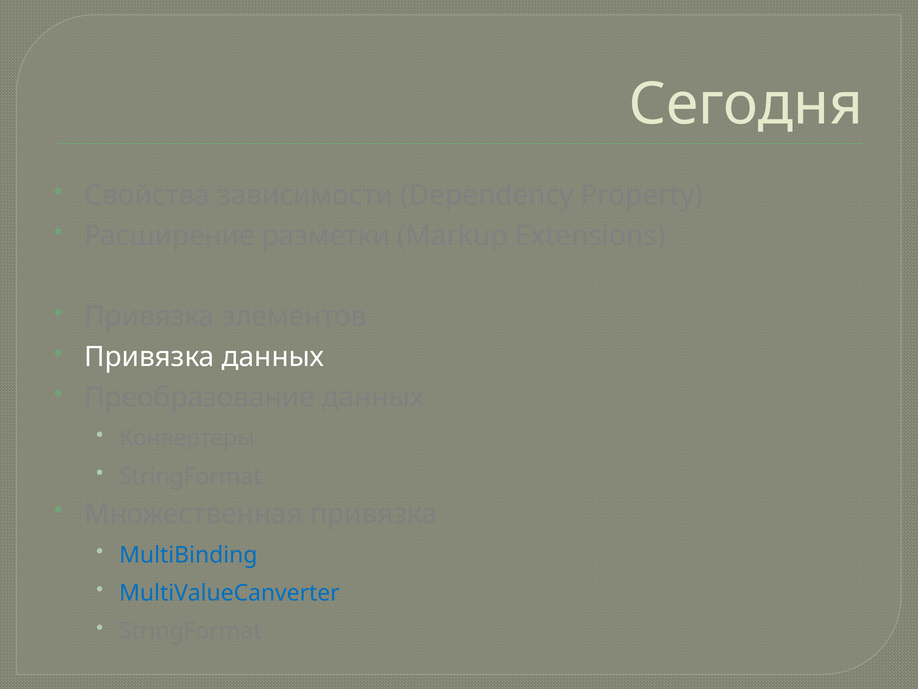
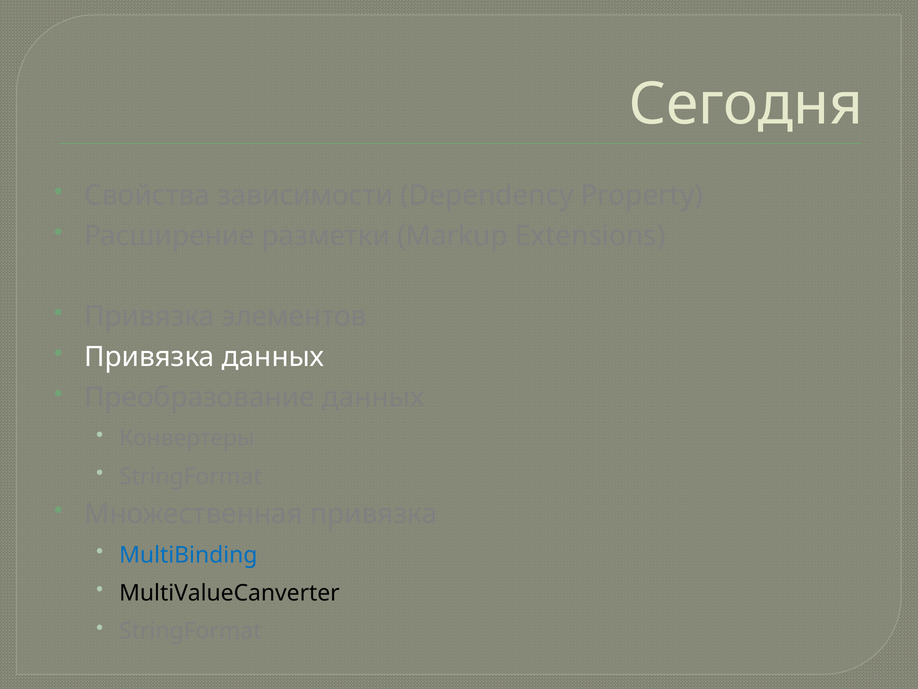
MultiValueCanverter colour: blue -> black
